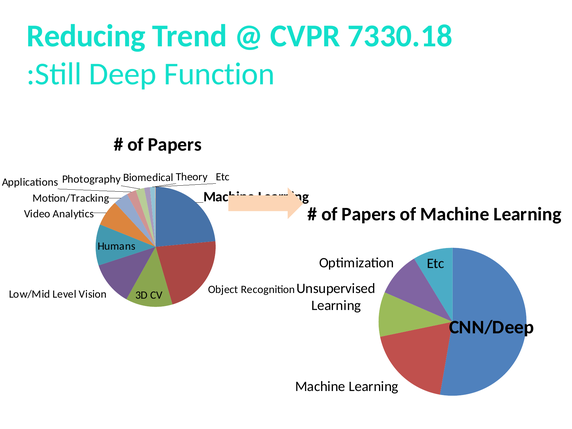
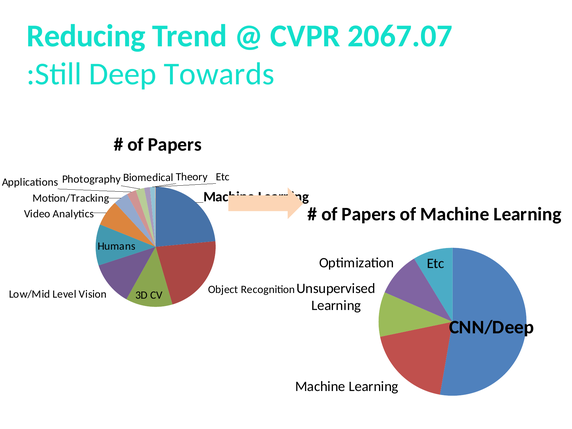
7330.18: 7330.18 -> 2067.07
Function: Function -> Towards
